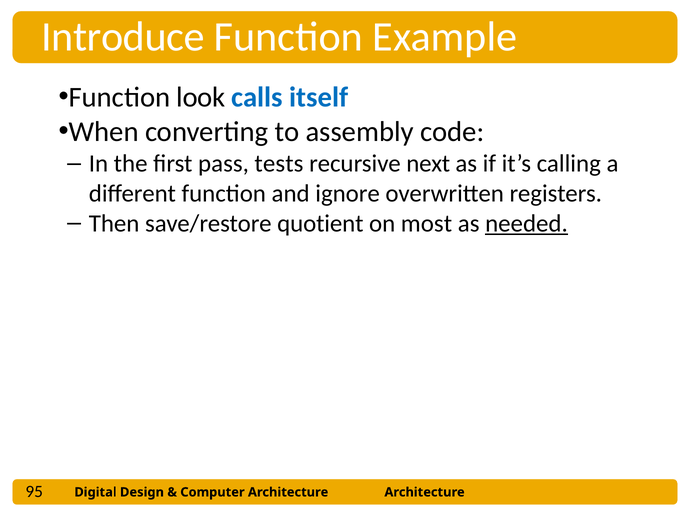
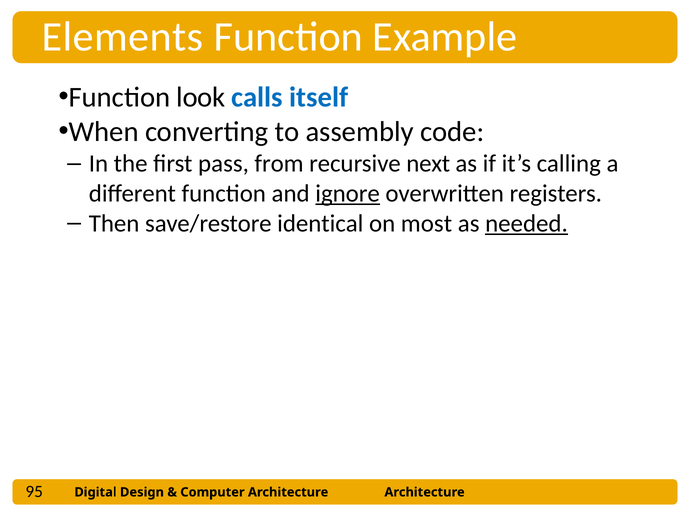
Introduce: Introduce -> Elements
tests: tests -> from
ignore underline: none -> present
quotient: quotient -> identical
